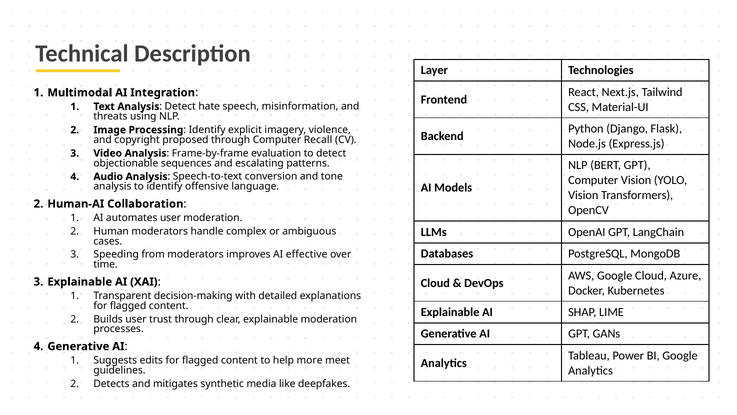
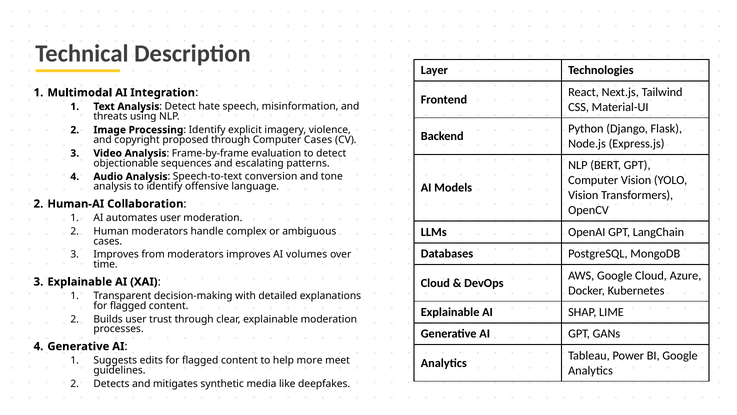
Computer Recall: Recall -> Cases
Speeding at (116, 254): Speeding -> Improves
effective: effective -> volumes
